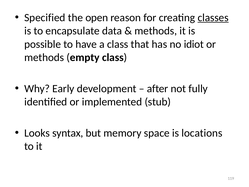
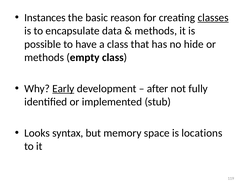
Specified: Specified -> Instances
open: open -> basic
idiot: idiot -> hide
Early underline: none -> present
